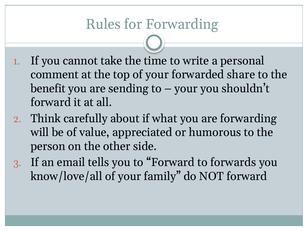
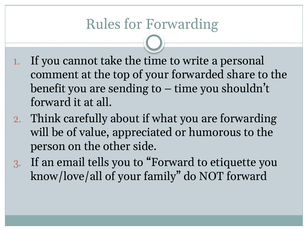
your at (186, 88): your -> time
forwards: forwards -> etiquette
